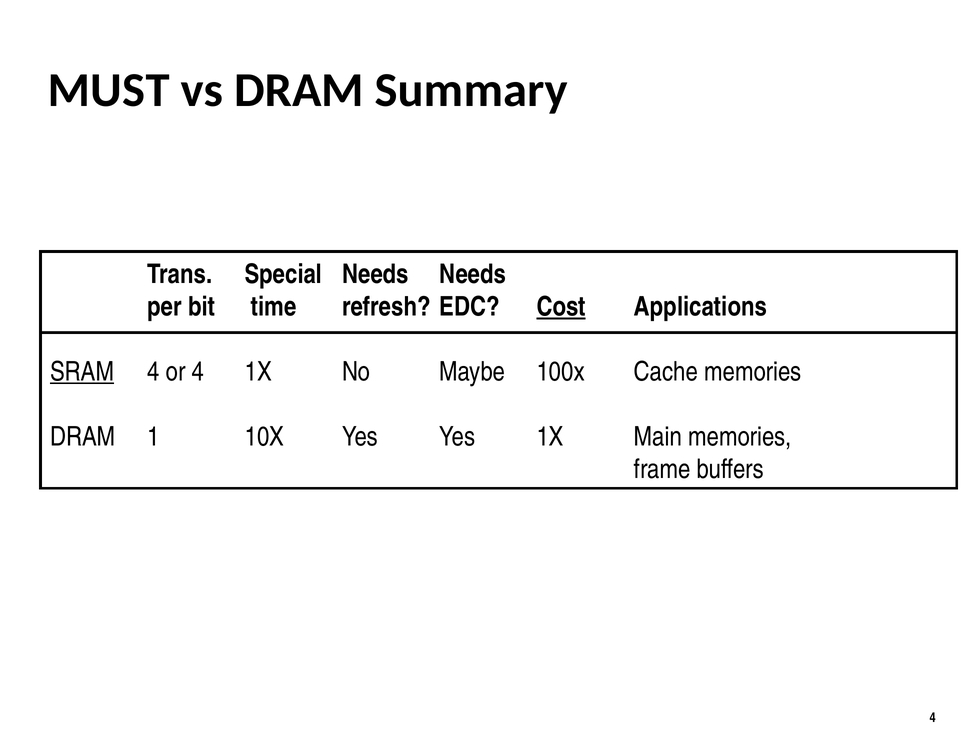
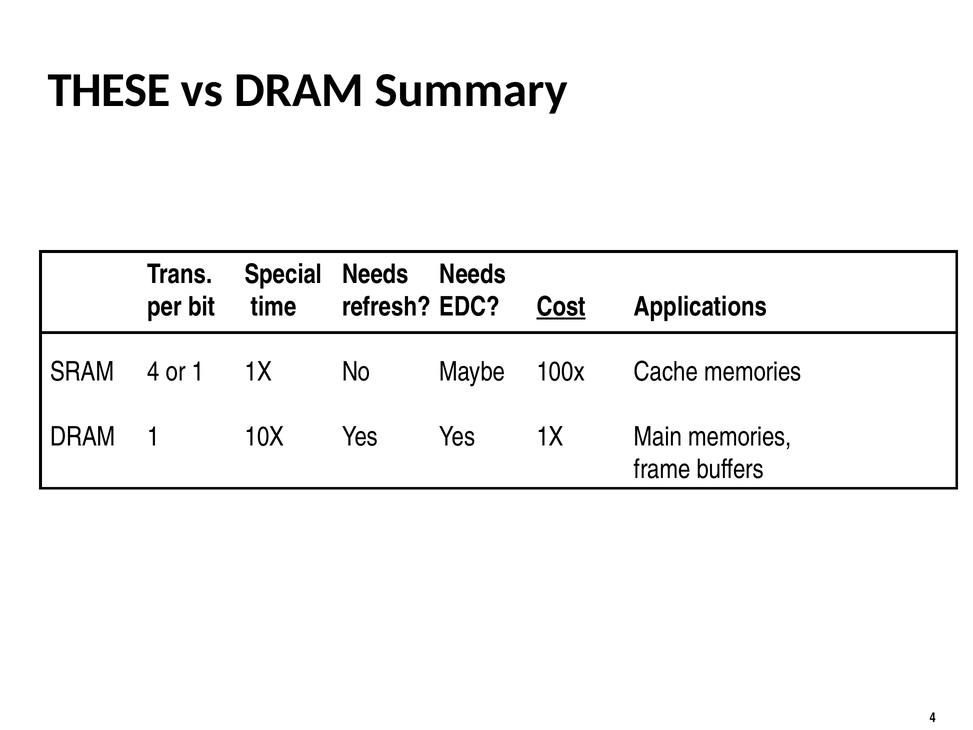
MUST: MUST -> THESE
SRAM underline: present -> none
or 4: 4 -> 1
